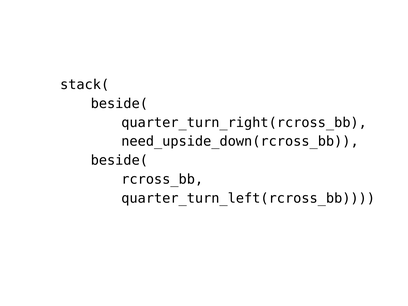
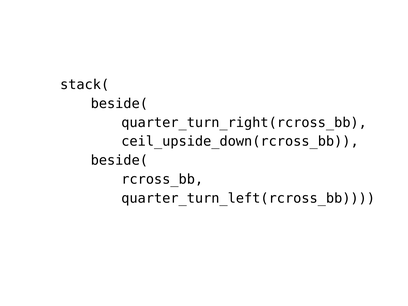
need_upside_down(rcross_bb: need_upside_down(rcross_bb -> ceil_upside_down(rcross_bb
